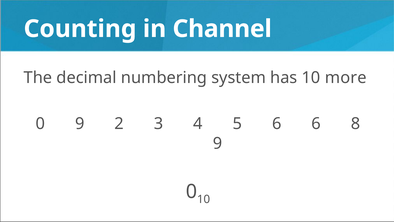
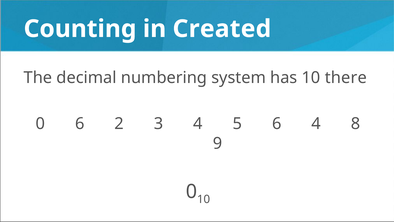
Channel: Channel -> Created
more: more -> there
0 9: 9 -> 6
6 6: 6 -> 4
